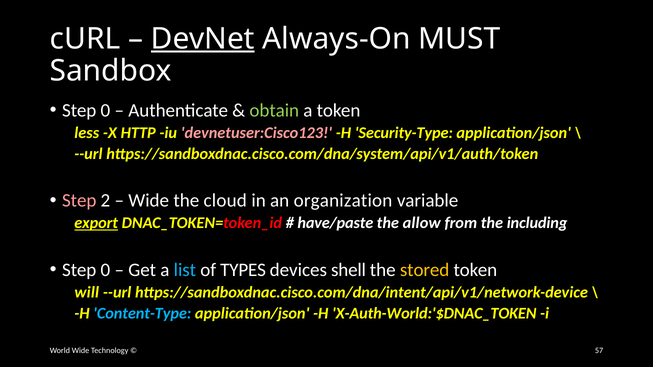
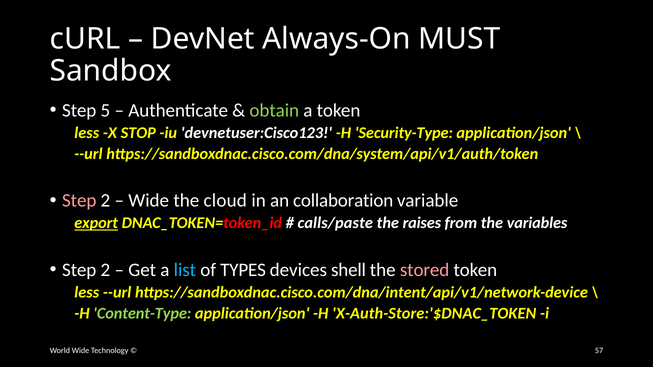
DevNet underline: present -> none
0 at (105, 110): 0 -> 5
HTTP: HTTP -> STOP
devnetuser:Cisco123 colour: pink -> white
organization: organization -> collaboration
have/paste: have/paste -> calls/paste
allow: allow -> raises
including: including -> variables
0 at (105, 270): 0 -> 2
stored colour: yellow -> pink
will at (87, 293): will -> less
Content-Type colour: light blue -> light green
X-Auth-World:'$DNAC_TOKEN: X-Auth-World:'$DNAC_TOKEN -> X-Auth-Store:'$DNAC_TOKEN
